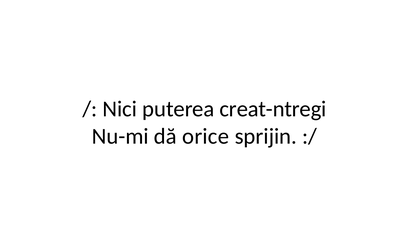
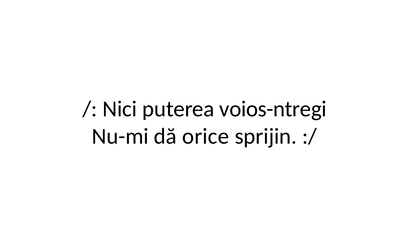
creat-ntregi: creat-ntregi -> voios-ntregi
